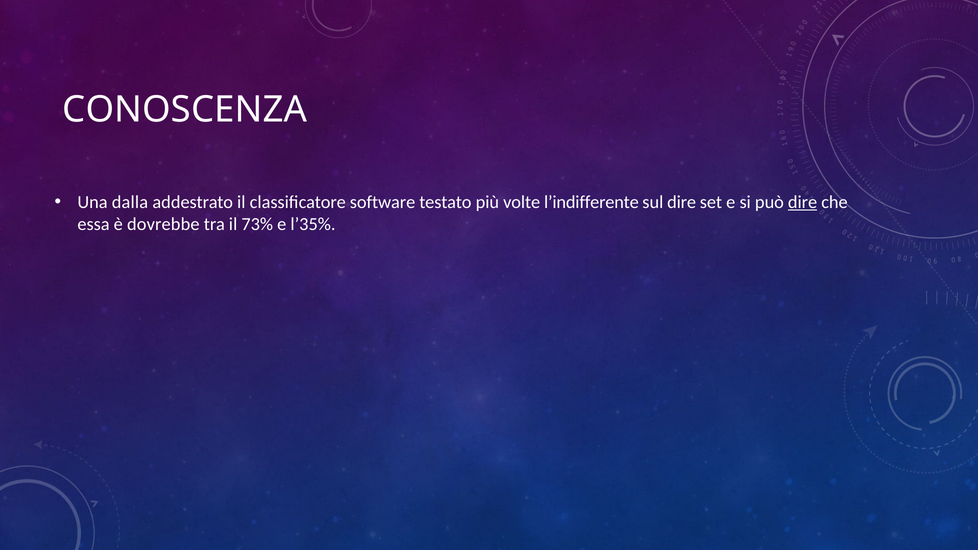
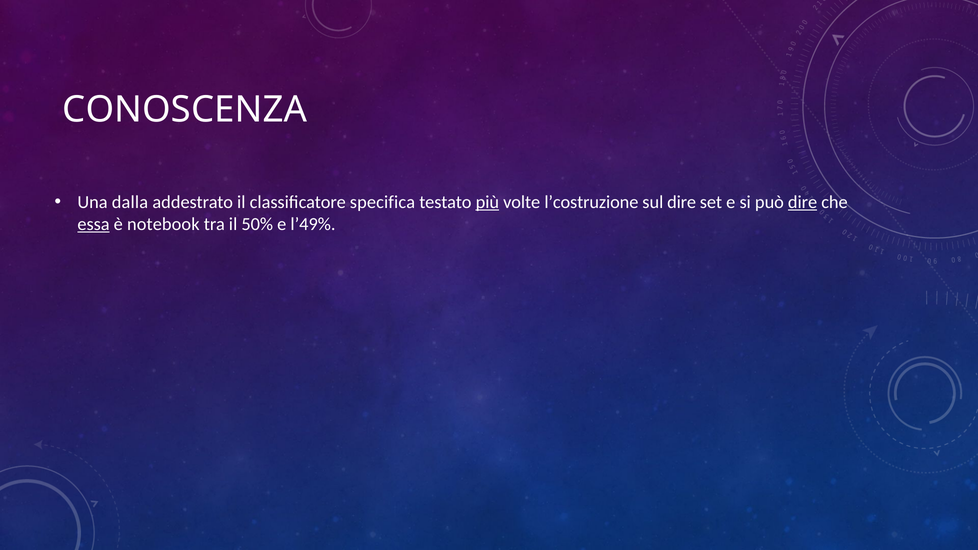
software: software -> specifica
più underline: none -> present
l’indifferente: l’indifferente -> l’costruzione
essa underline: none -> present
dovrebbe: dovrebbe -> notebook
73%: 73% -> 50%
l’35%: l’35% -> l’49%
